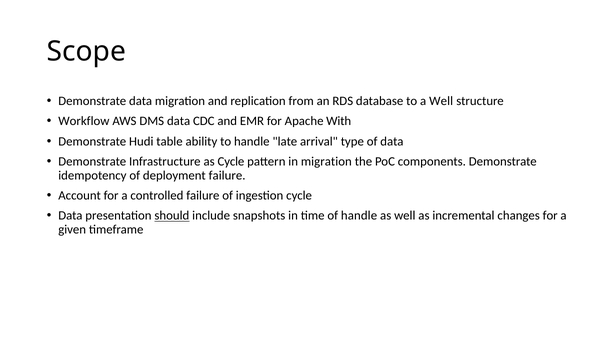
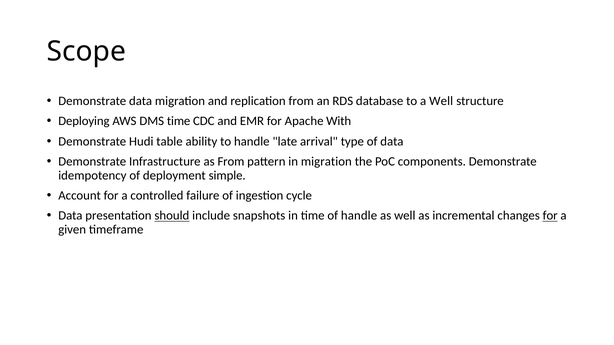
Workflow: Workflow -> Deploying
DMS data: data -> time
as Cycle: Cycle -> From
deployment failure: failure -> simple
for at (550, 216) underline: none -> present
